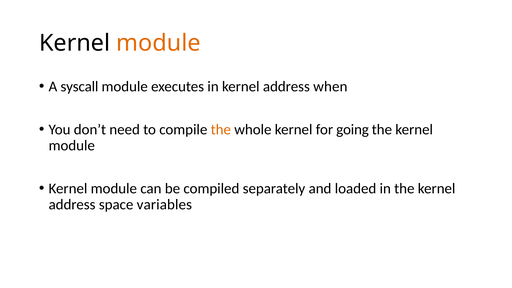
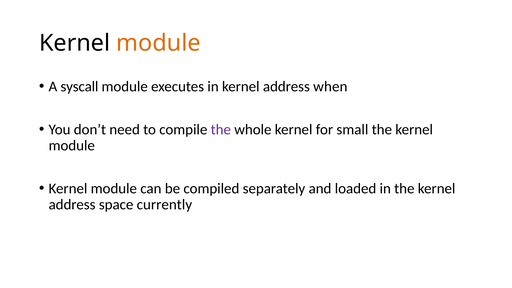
the at (221, 130) colour: orange -> purple
going: going -> small
variables: variables -> currently
